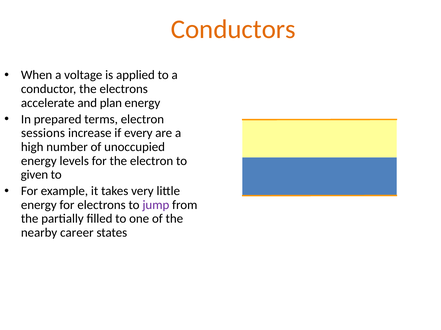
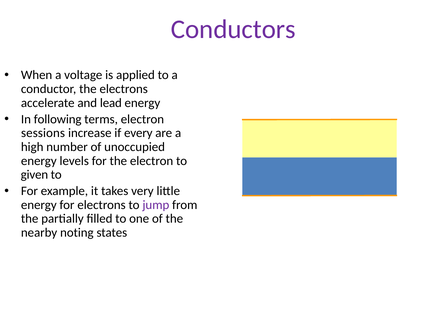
Conductors colour: orange -> purple
plan: plan -> lead
prepared: prepared -> following
career: career -> noting
